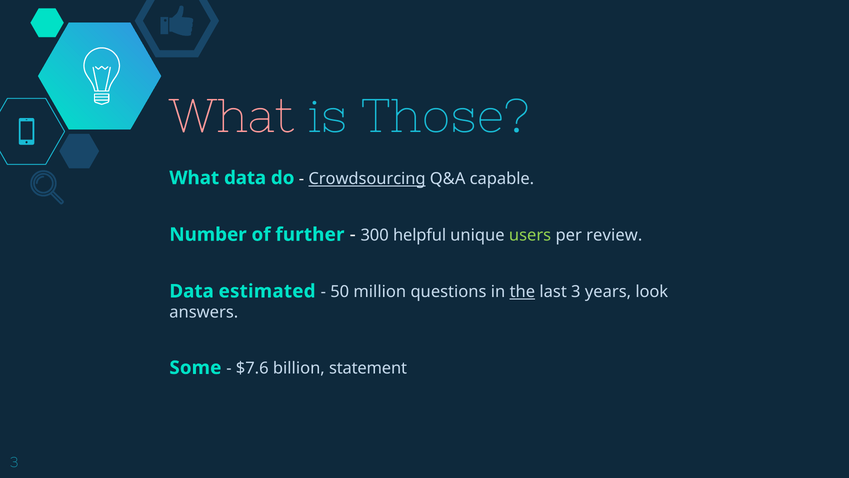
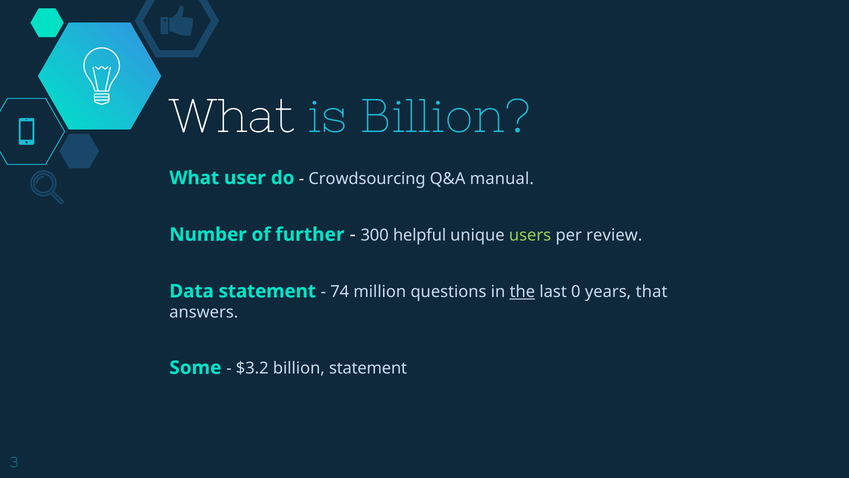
What at (232, 117) colour: pink -> white
is Those: Those -> Billion
What data: data -> user
Crowdsourcing underline: present -> none
capable: capable -> manual
Data estimated: estimated -> statement
50: 50 -> 74
last 3: 3 -> 0
look: look -> that
$7.6: $7.6 -> $3.2
